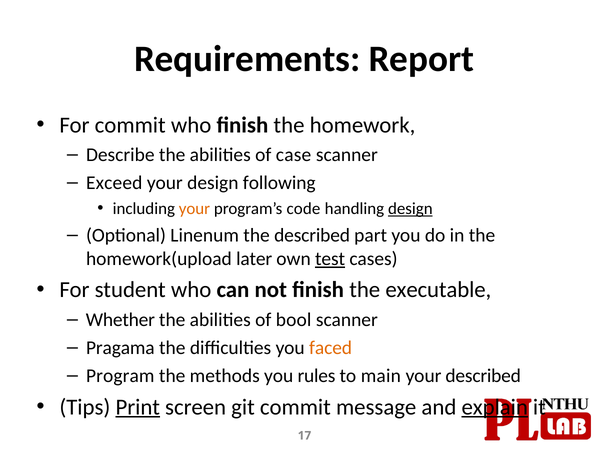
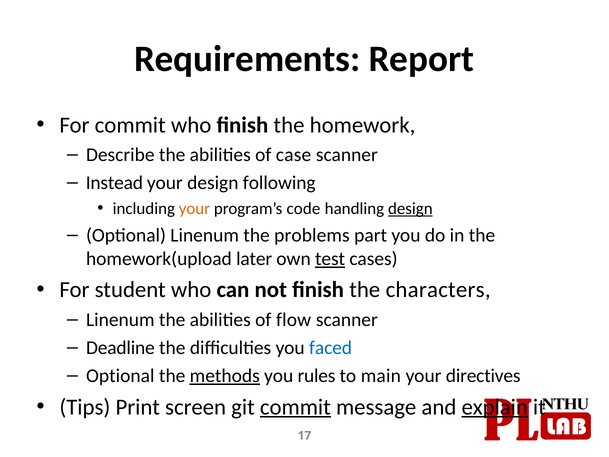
Exceed: Exceed -> Instead
the described: described -> problems
executable: executable -> characters
Whether at (120, 320): Whether -> Linenum
bool: bool -> flow
Pragama: Pragama -> Deadline
faced colour: orange -> blue
Program at (120, 376): Program -> Optional
methods underline: none -> present
your described: described -> directives
Print underline: present -> none
commit at (295, 407) underline: none -> present
